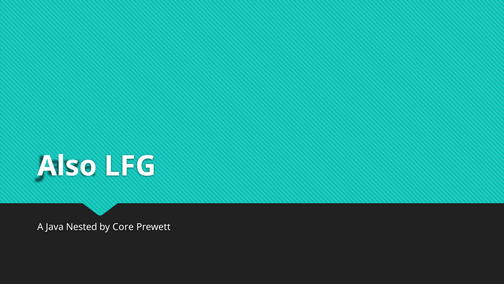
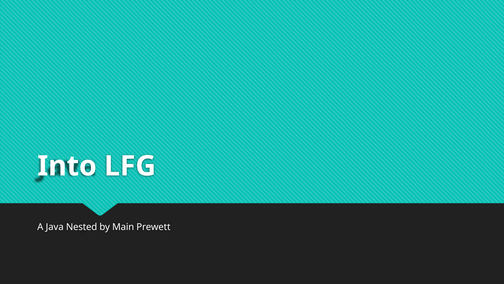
Also: Also -> Into
Core: Core -> Main
